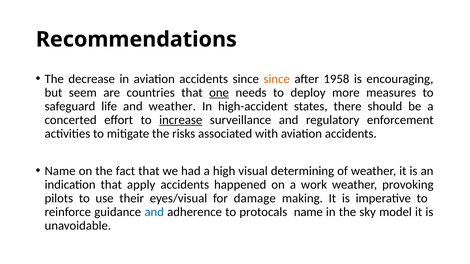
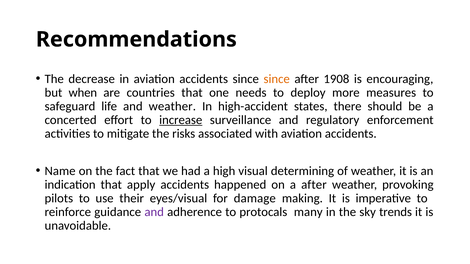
1958: 1958 -> 1908
seem: seem -> when
one underline: present -> none
a work: work -> after
and at (154, 212) colour: blue -> purple
protocals name: name -> many
model: model -> trends
